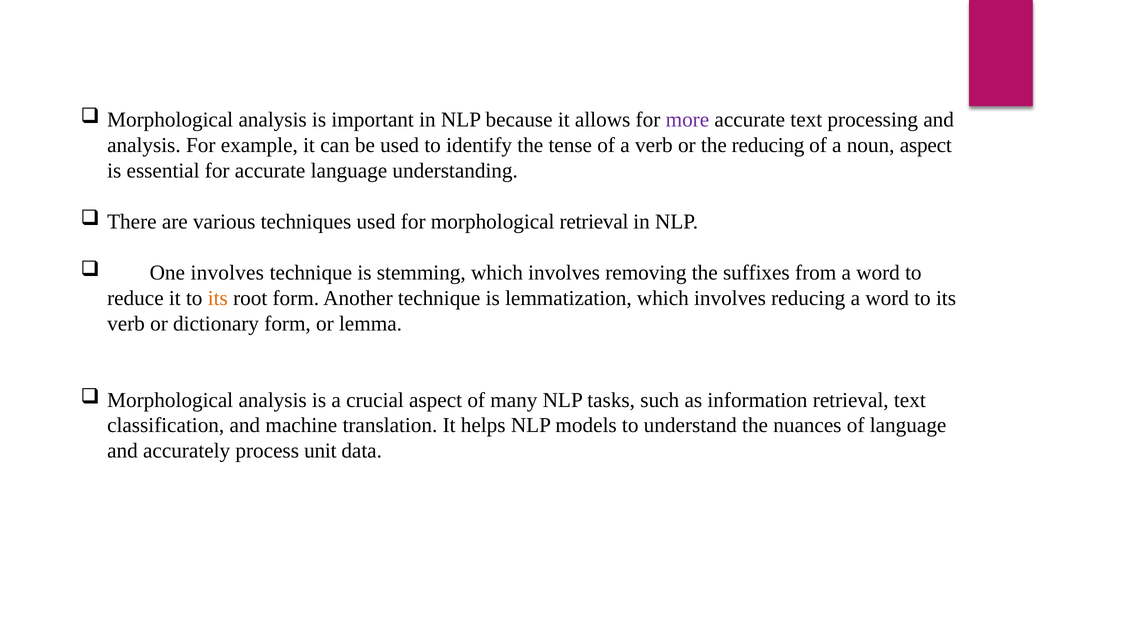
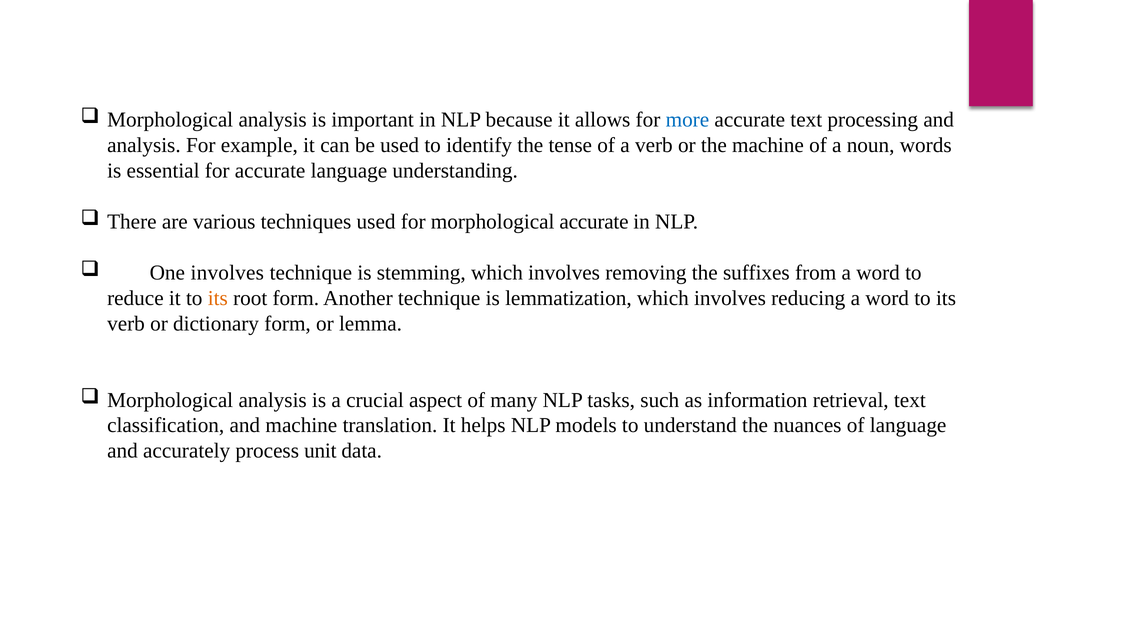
more colour: purple -> blue
the reducing: reducing -> machine
noun aspect: aspect -> words
morphological retrieval: retrieval -> accurate
